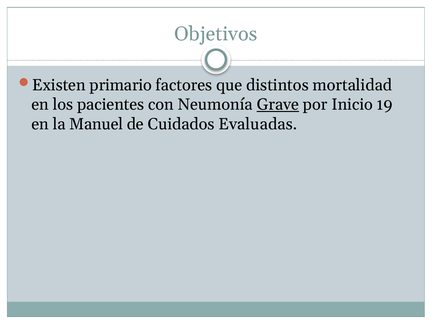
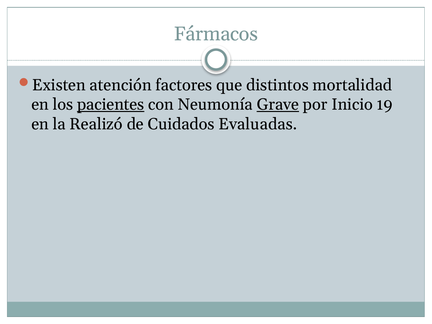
Objetivos: Objetivos -> Fármacos
primario: primario -> atención
pacientes underline: none -> present
Manuel: Manuel -> Realizó
